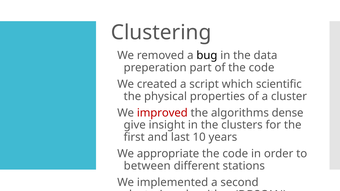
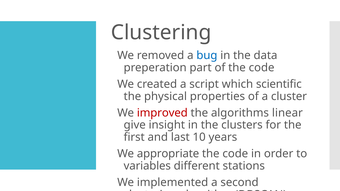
bug colour: black -> blue
dense: dense -> linear
between: between -> variables
